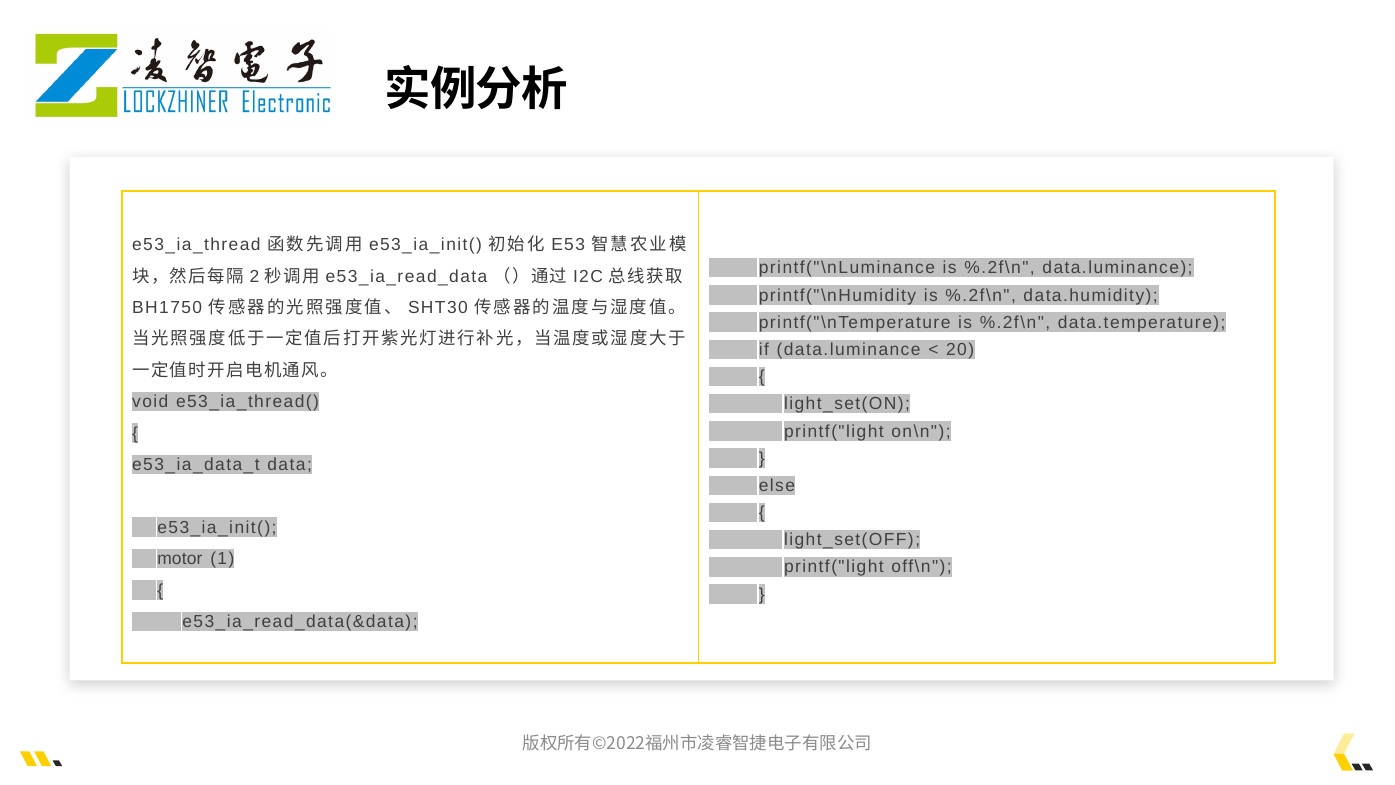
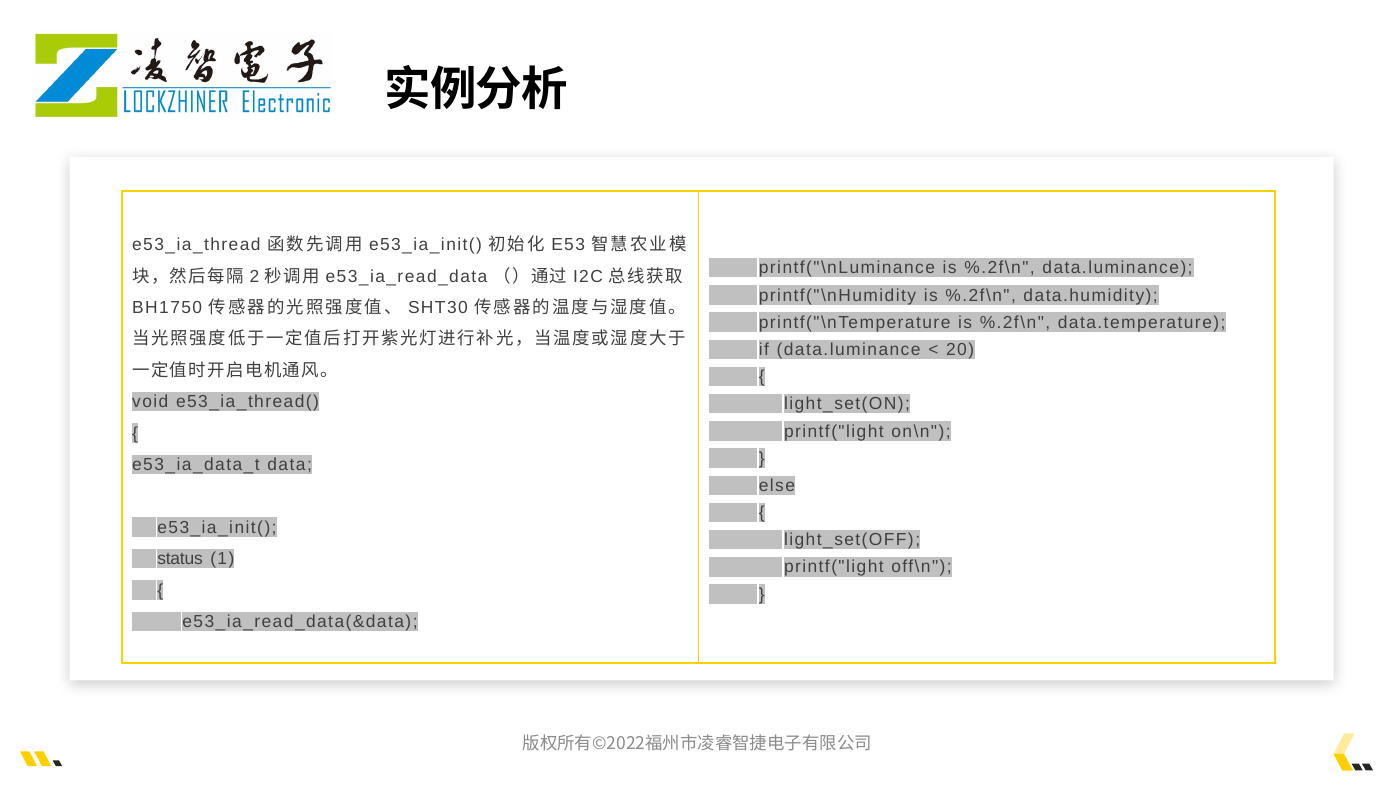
motor: motor -> status
